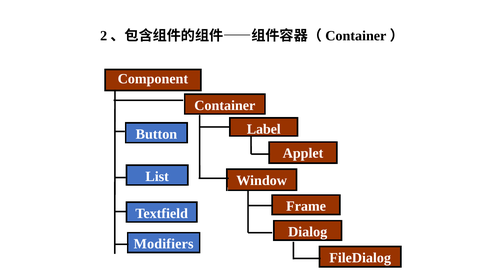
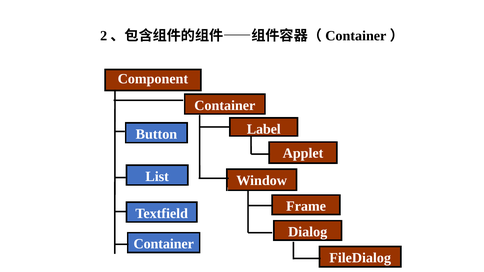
Modifiers at (164, 244): Modifiers -> Container
